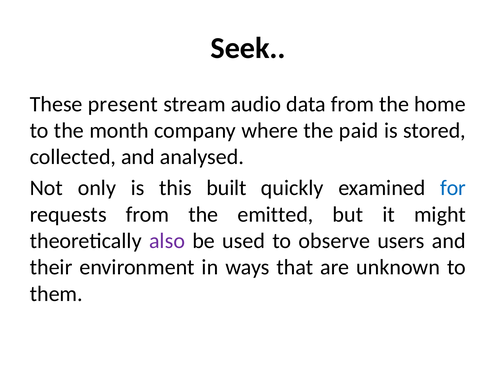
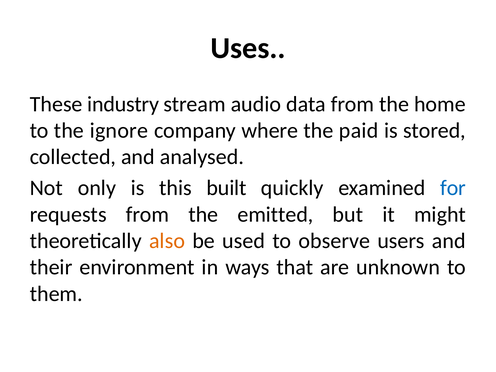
Seek: Seek -> Uses
present: present -> industry
month: month -> ignore
also colour: purple -> orange
